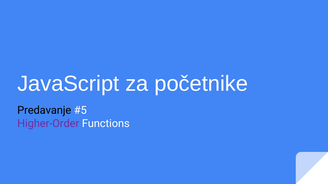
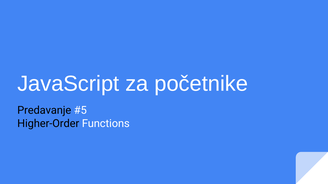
Higher-Order colour: purple -> black
